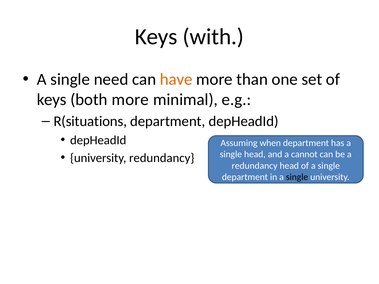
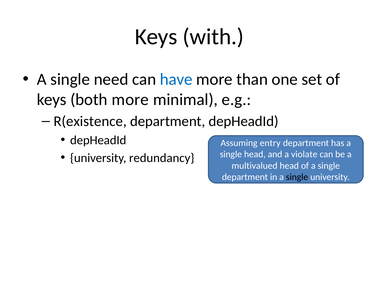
have colour: orange -> blue
R(situations: R(situations -> R(existence
when: when -> entry
cannot: cannot -> violate
redundancy at (255, 166): redundancy -> multivalued
